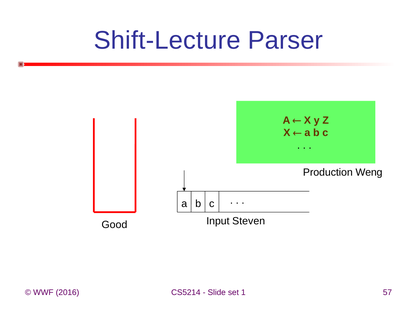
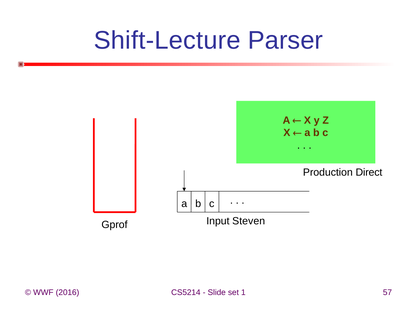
Weng: Weng -> Direct
Good: Good -> Gprof
